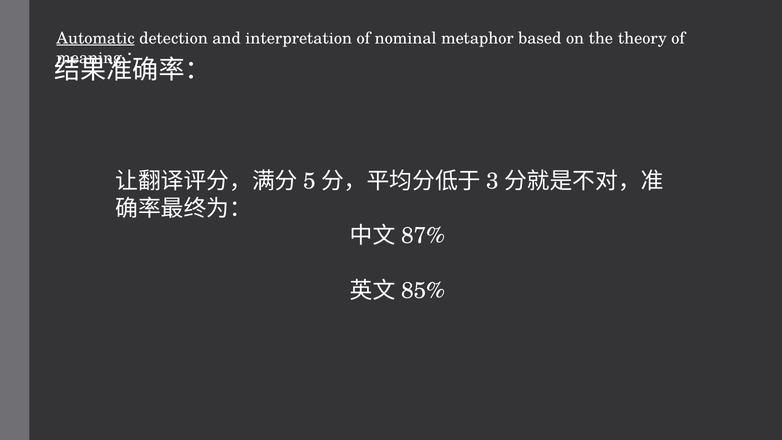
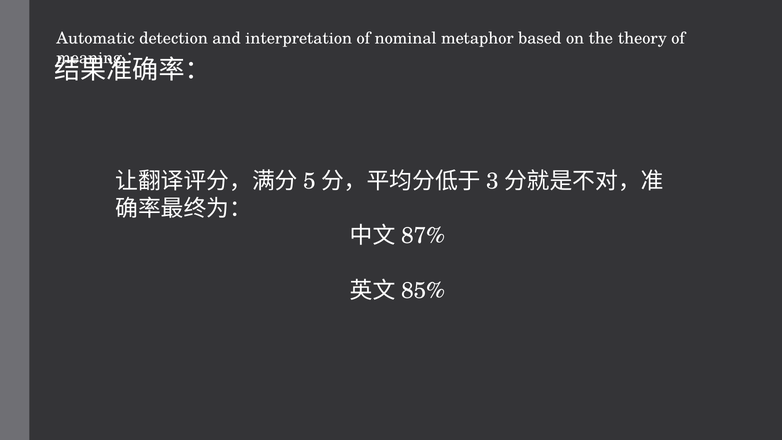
Automatic underline: present -> none
